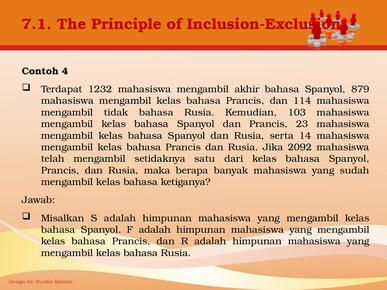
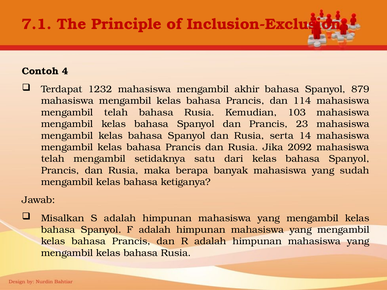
mengambil tidak: tidak -> telah
